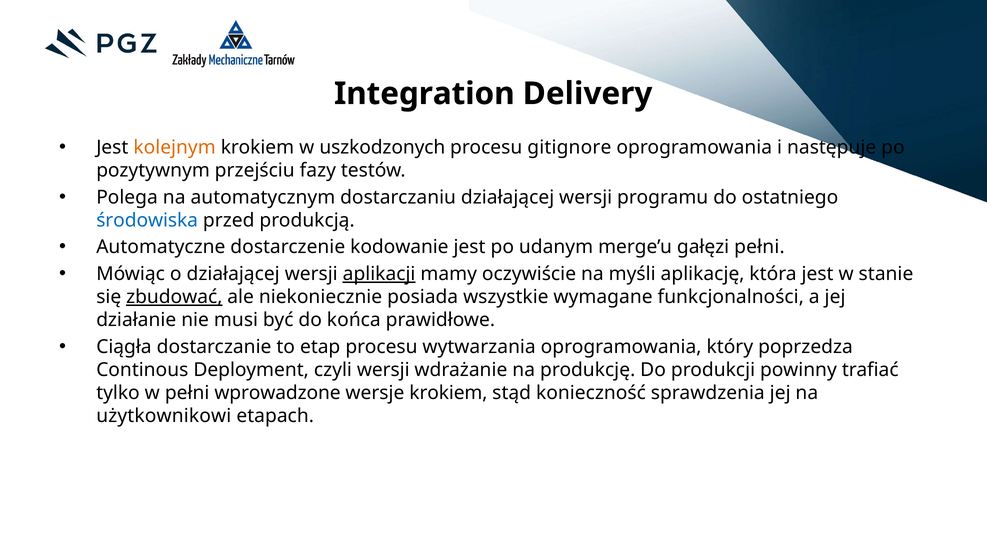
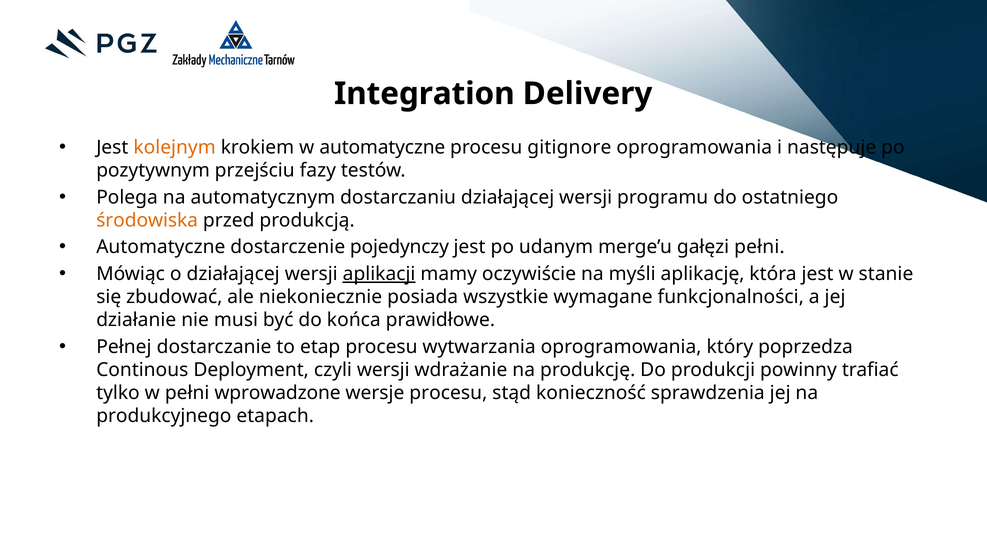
w uszkodzonych: uszkodzonych -> automatyczne
środowiska colour: blue -> orange
kodowanie: kodowanie -> pojedynczy
zbudować underline: present -> none
Ciągła: Ciągła -> Pełnej
wersje krokiem: krokiem -> procesu
użytkownikowi: użytkownikowi -> produkcyjnego
